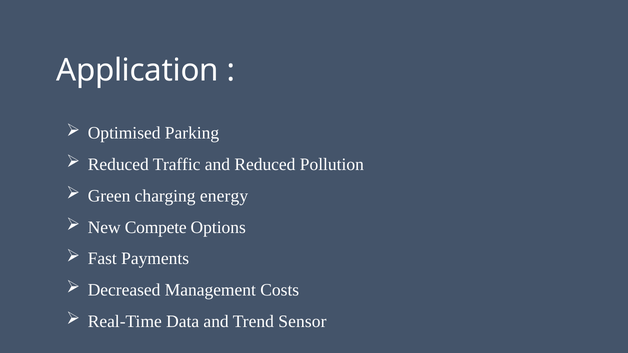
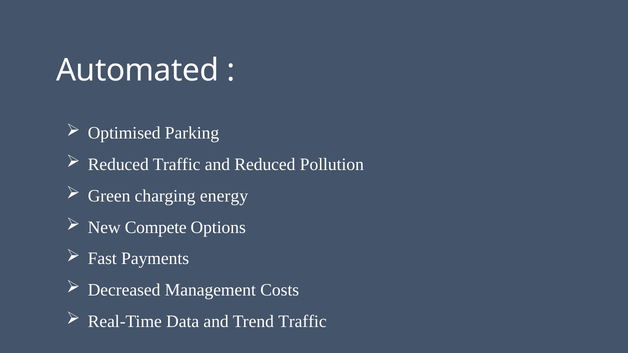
Application: Application -> Automated
Trend Sensor: Sensor -> Traffic
